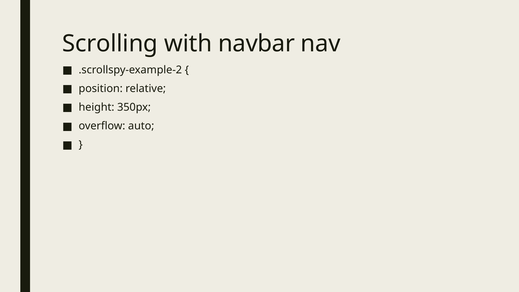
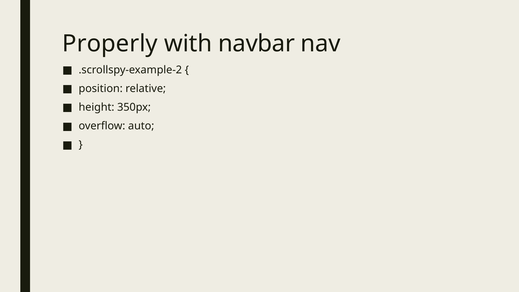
Scrolling: Scrolling -> Properly
